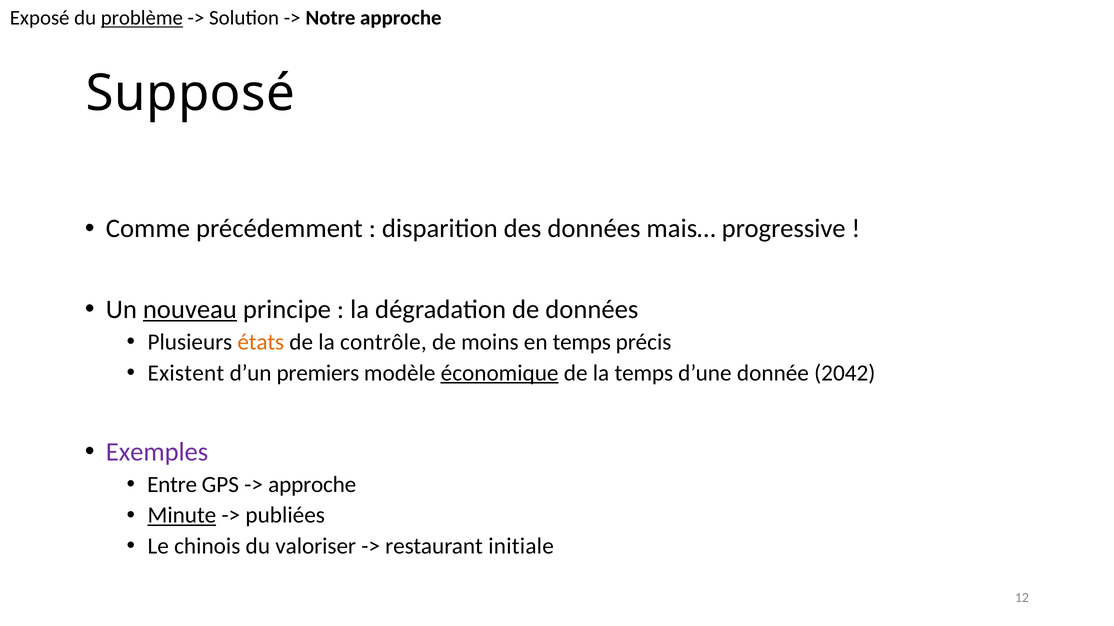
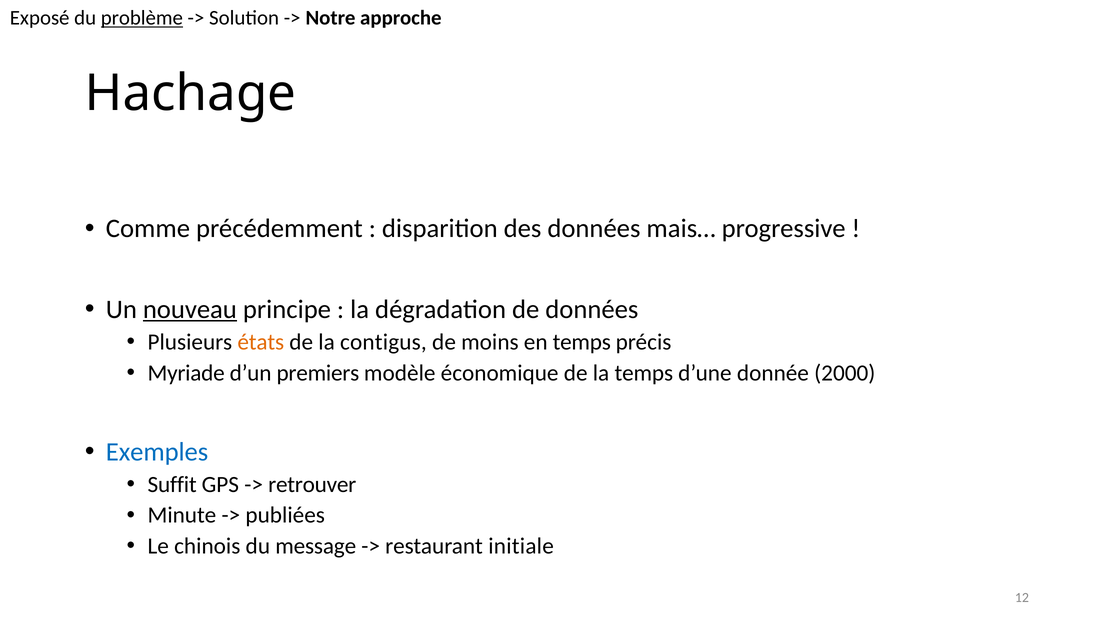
Supposé: Supposé -> Hachage
contrôle: contrôle -> contigus
Existent: Existent -> Myriade
économique underline: present -> none
2042: 2042 -> 2000
Exemples colour: purple -> blue
Entre: Entre -> Suffit
approche at (312, 485): approche -> retrouver
Minute underline: present -> none
valoriser: valoriser -> message
